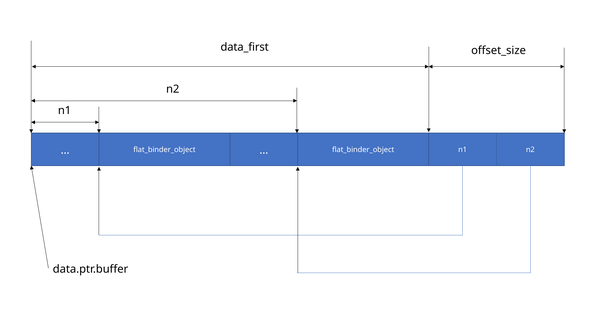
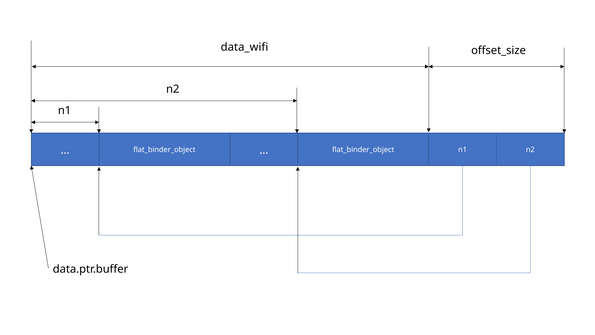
data_first: data_first -> data_wifi
